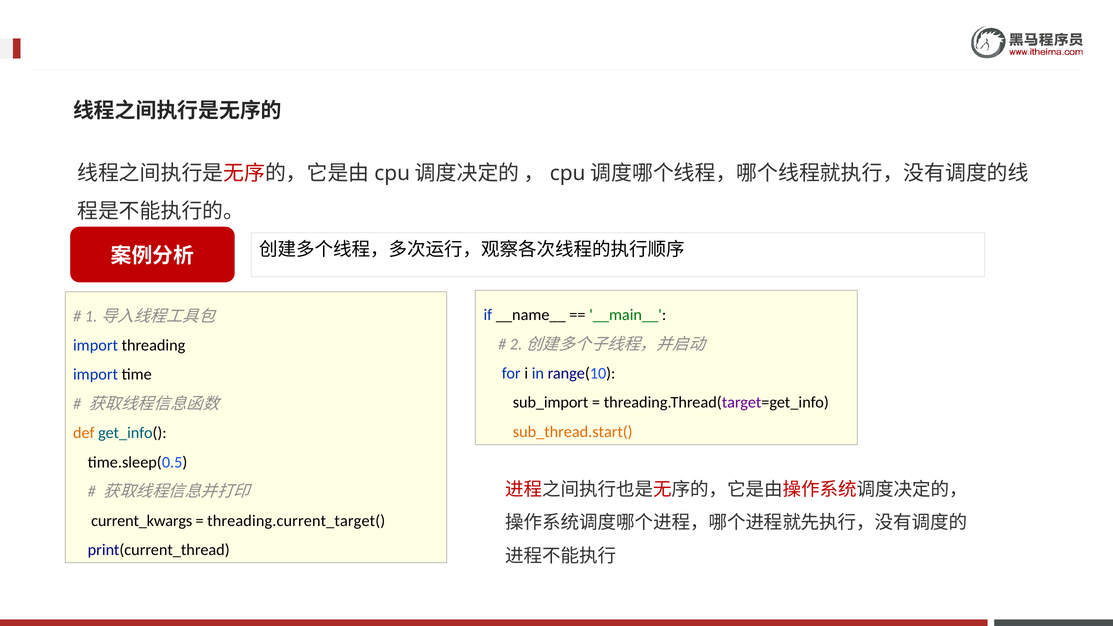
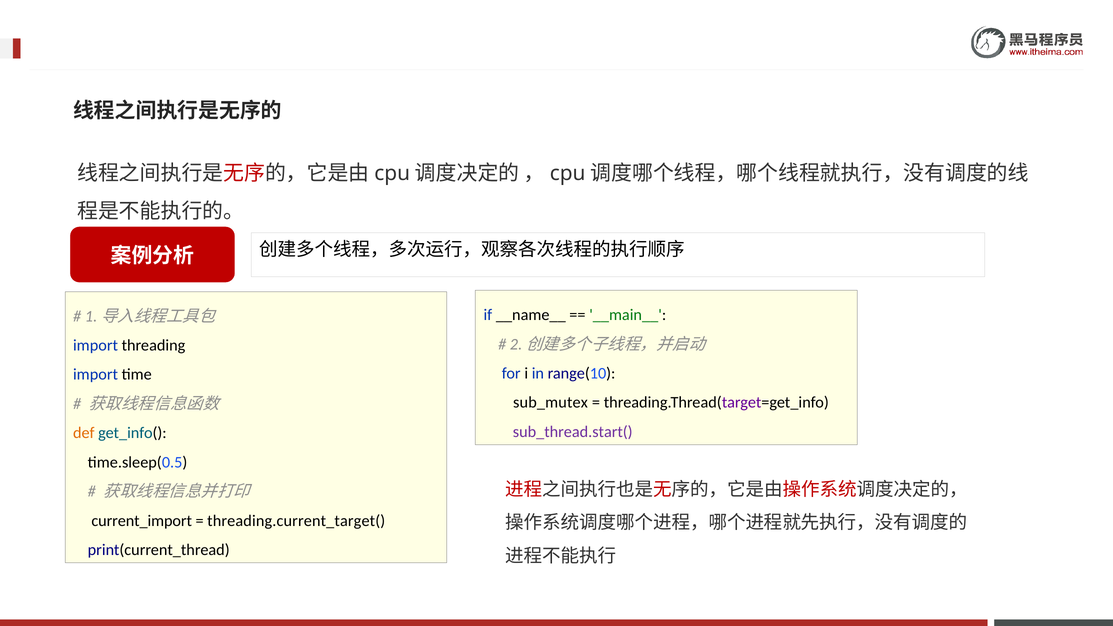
sub_import: sub_import -> sub_mutex
sub_thread.start( colour: orange -> purple
current_kwargs: current_kwargs -> current_import
